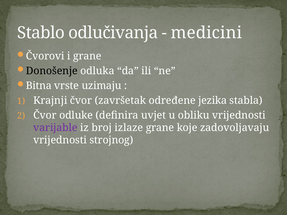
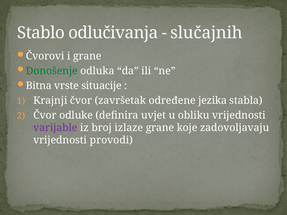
medicini: medicini -> slučajnih
Donošenje colour: black -> green
uzimaju: uzimaju -> situacije
strojnog: strojnog -> provodi
